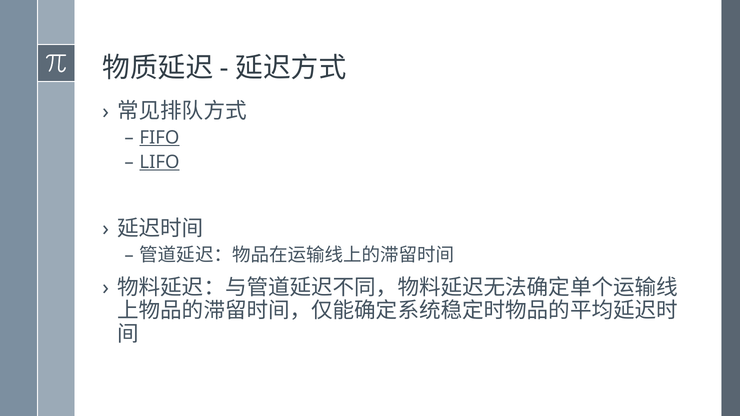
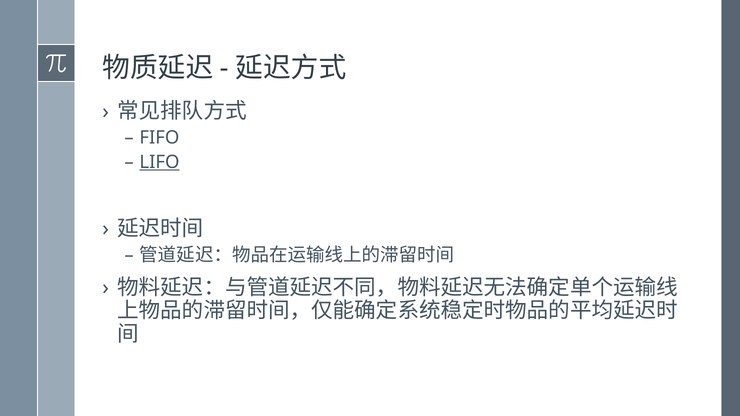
FIFO underline: present -> none
